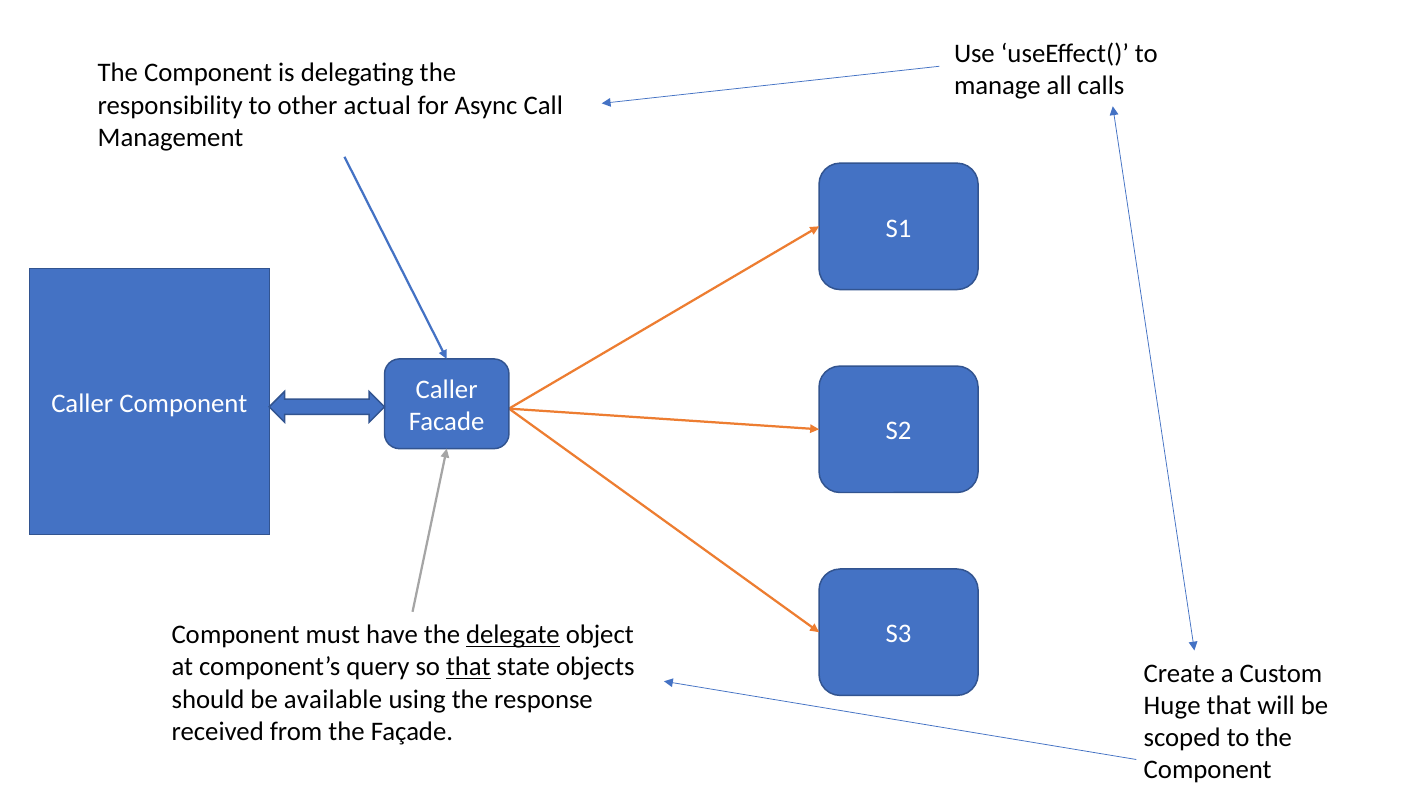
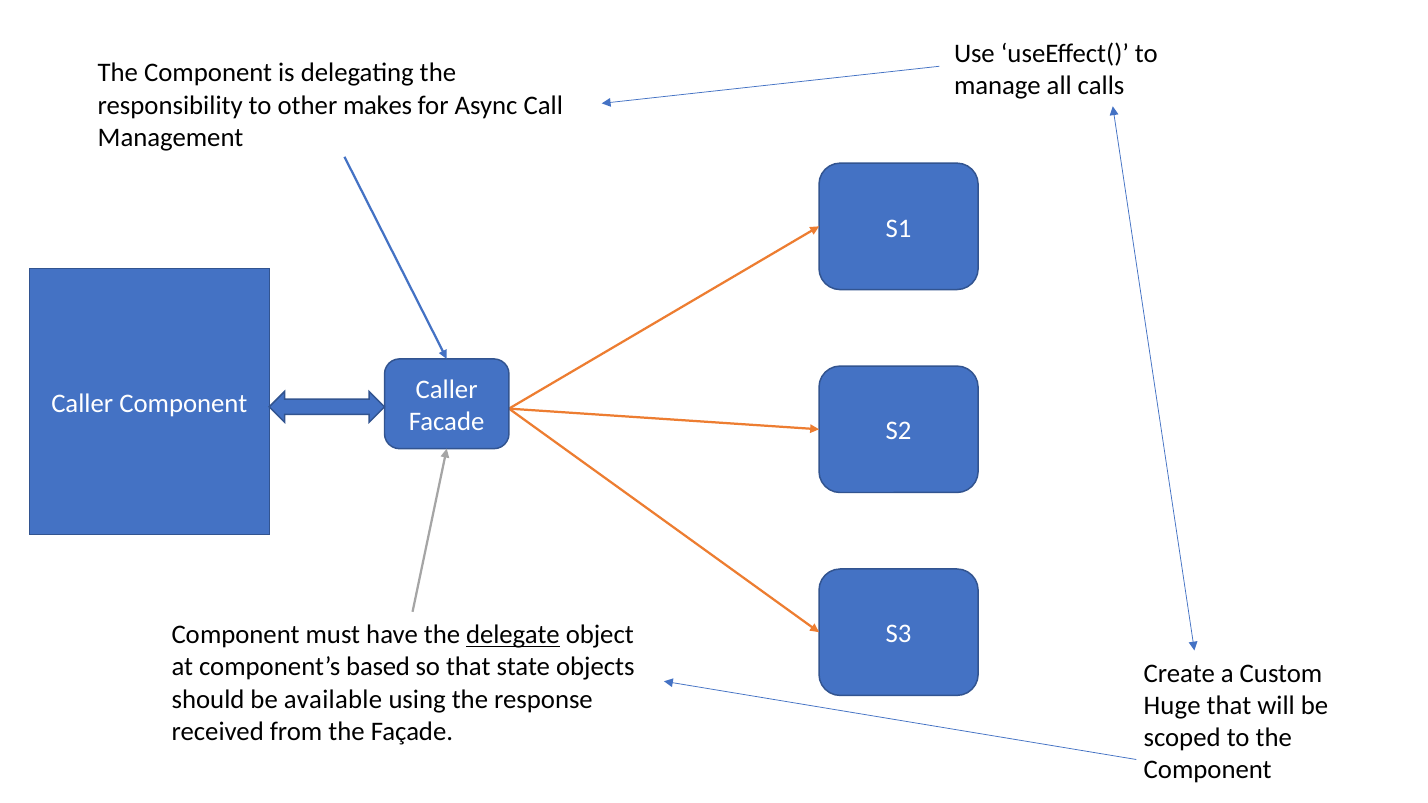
actual: actual -> makes
query: query -> based
that at (468, 667) underline: present -> none
